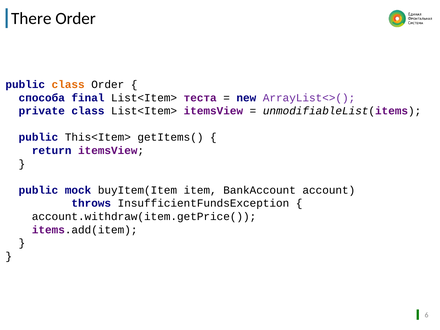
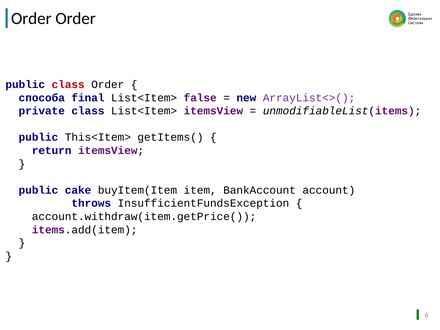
There at (31, 18): There -> Order
class at (68, 85) colour: orange -> red
теста: теста -> false
mock: mock -> cake
